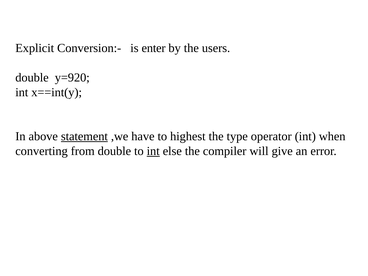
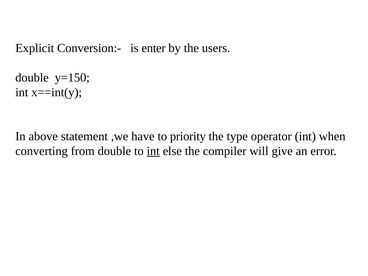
y=920: y=920 -> y=150
statement underline: present -> none
highest: highest -> priority
